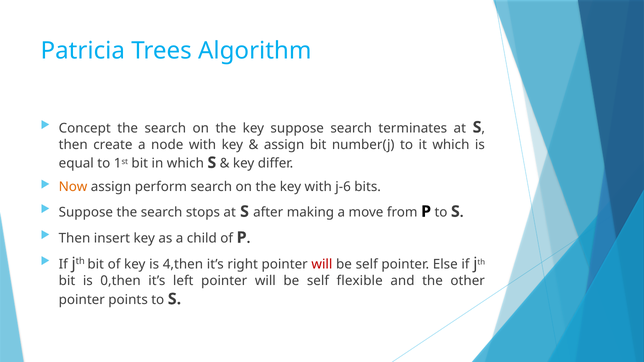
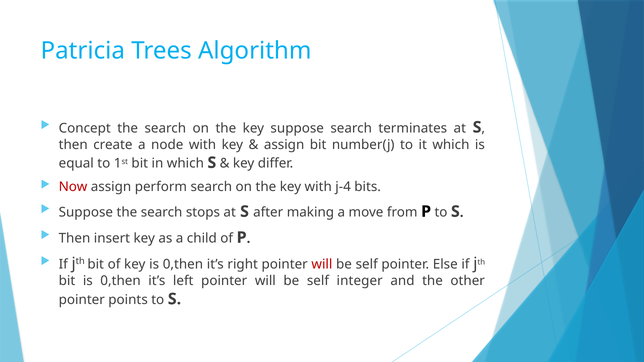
Now colour: orange -> red
j-6: j-6 -> j-4
key is 4,then: 4,then -> 0,then
flexible: flexible -> integer
